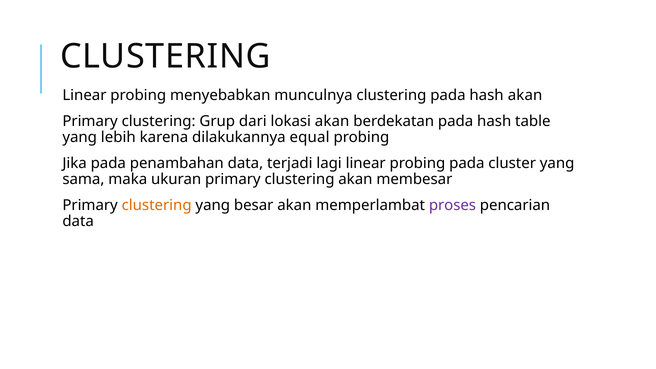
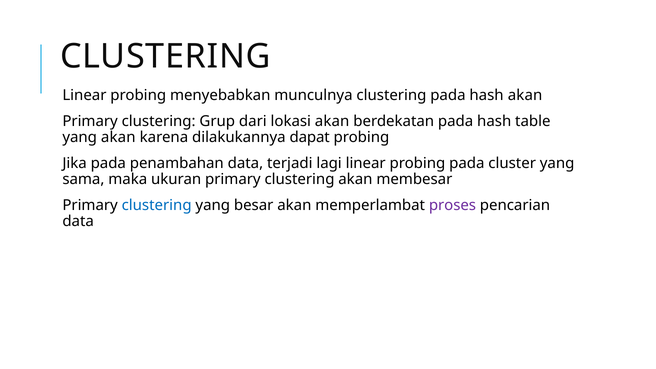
yang lebih: lebih -> akan
equal: equal -> dapat
clustering at (157, 205) colour: orange -> blue
